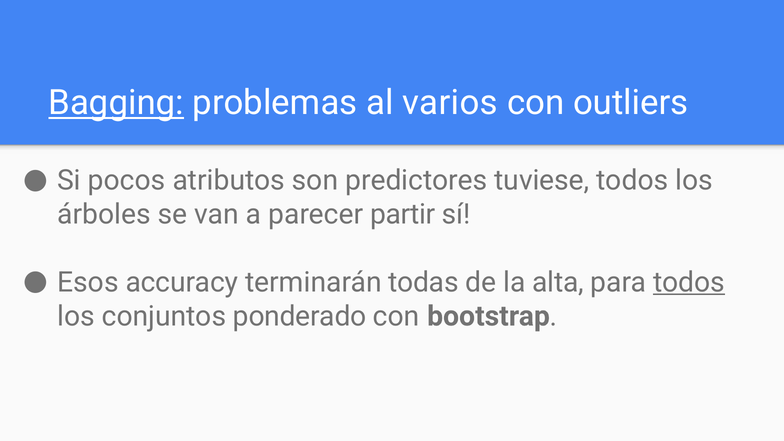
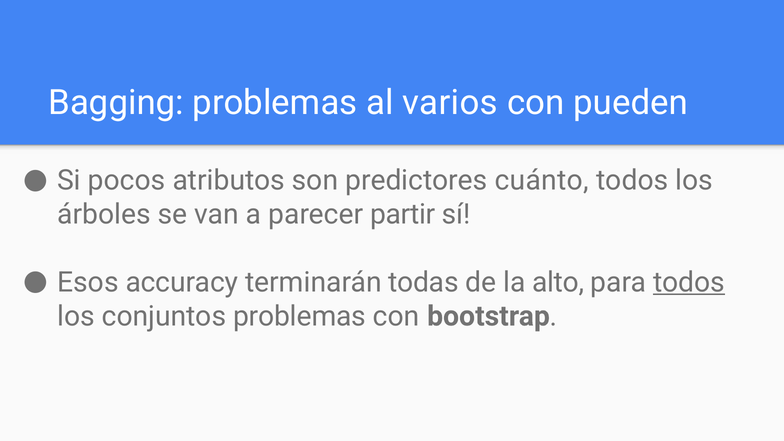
Bagging underline: present -> none
outliers: outliers -> pueden
tuviese: tuviese -> cuánto
alta: alta -> alto
conjuntos ponderado: ponderado -> problemas
